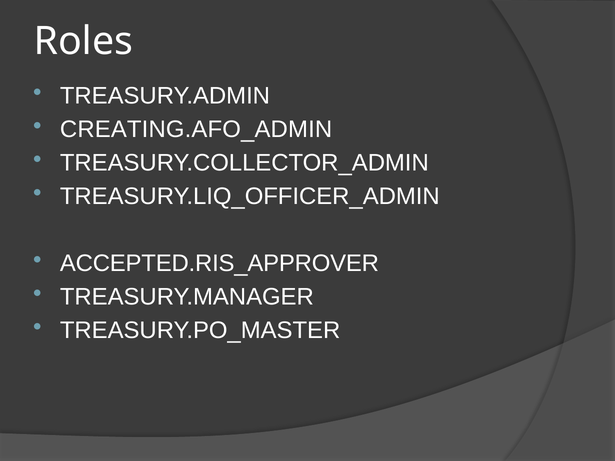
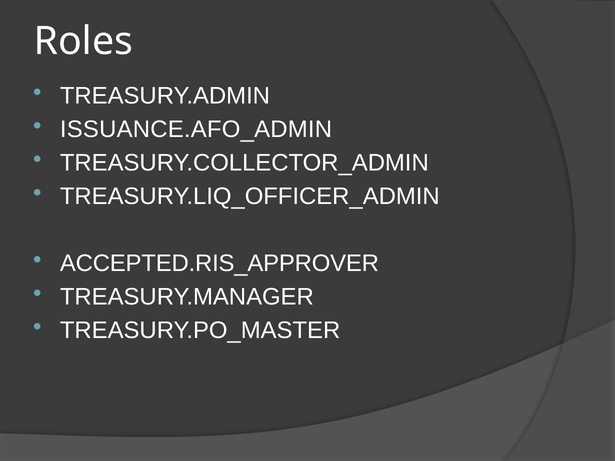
CREATING.AFO_ADMIN: CREATING.AFO_ADMIN -> ISSUANCE.AFO_ADMIN
